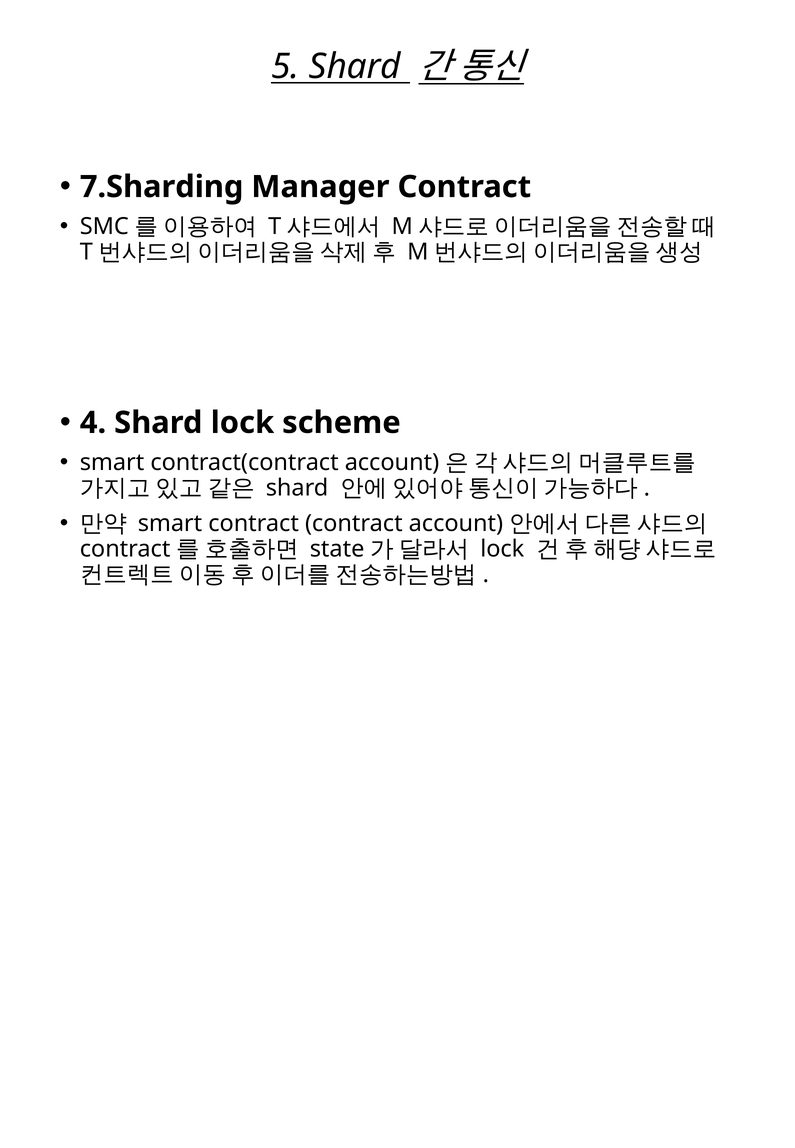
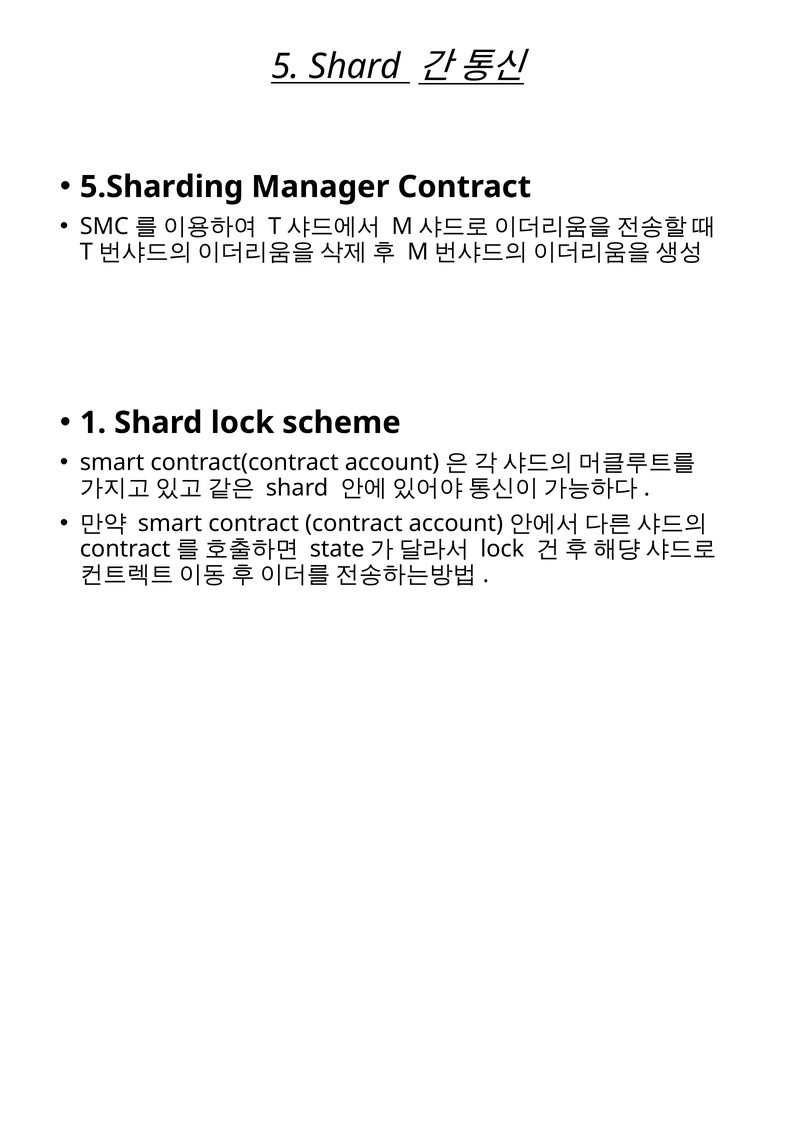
7.Sharding: 7.Sharding -> 5.Sharding
4: 4 -> 1
